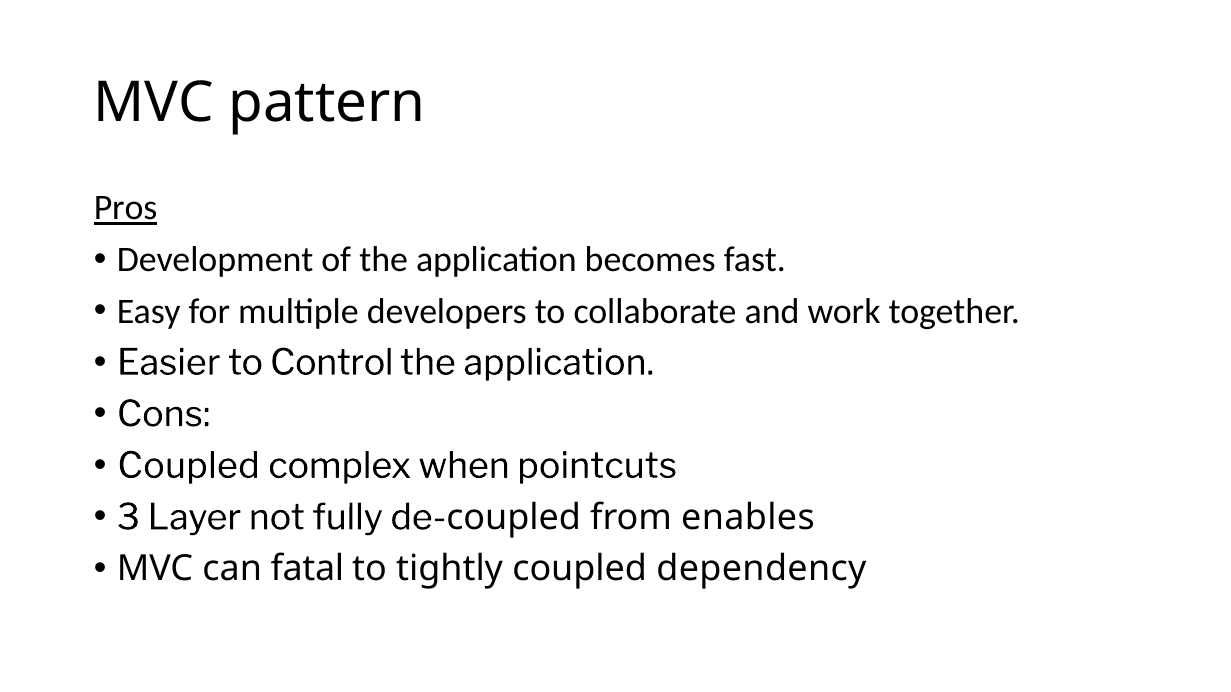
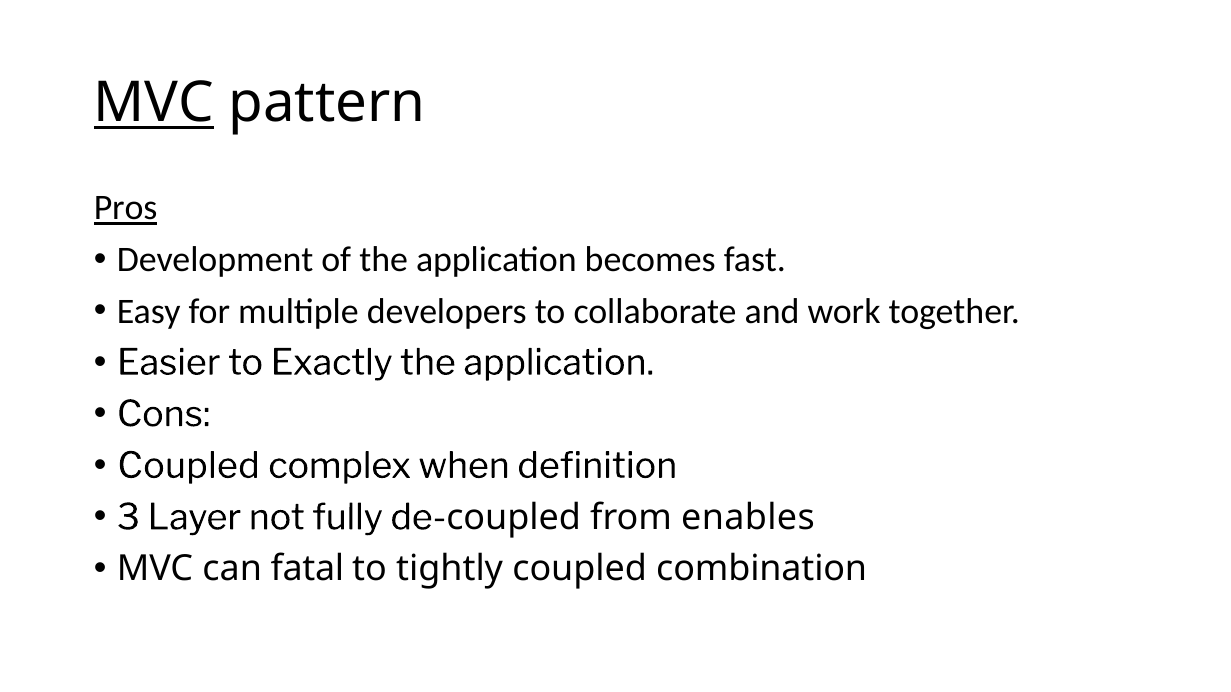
MVC at (154, 103) underline: none -> present
Control: Control -> Exactly
pointcuts: pointcuts -> definition
dependency: dependency -> combination
